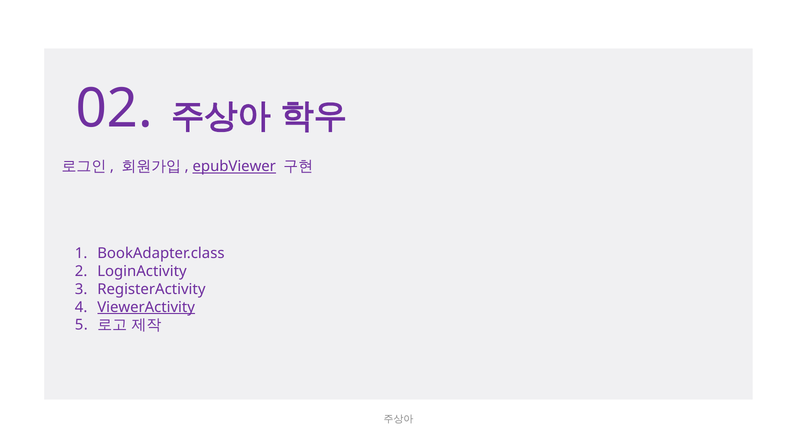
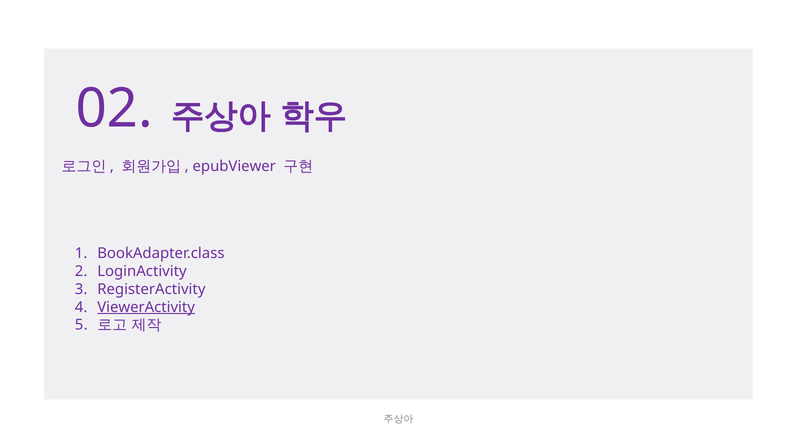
epubViewer underline: present -> none
